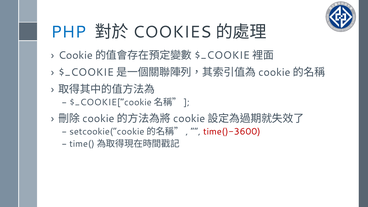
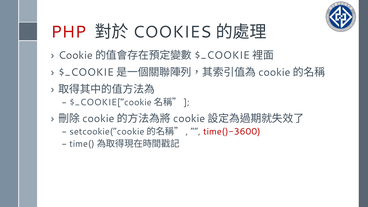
PHP colour: blue -> red
